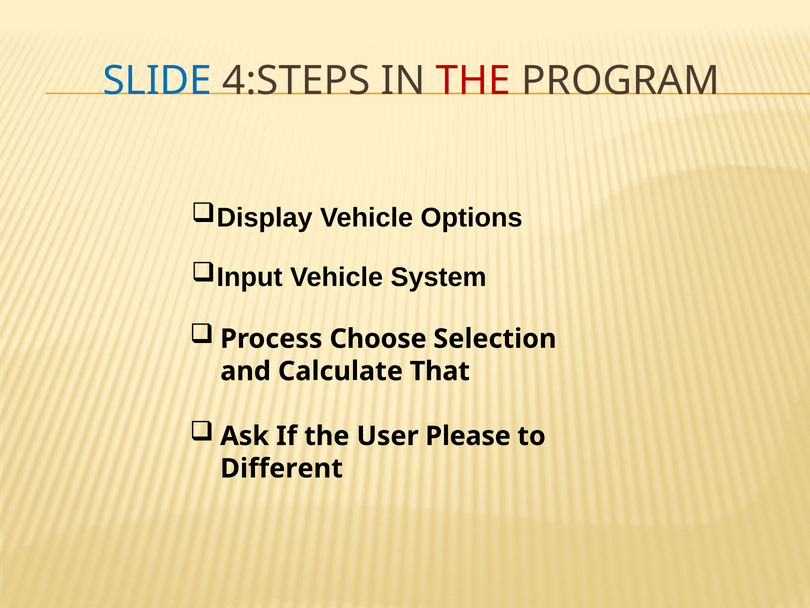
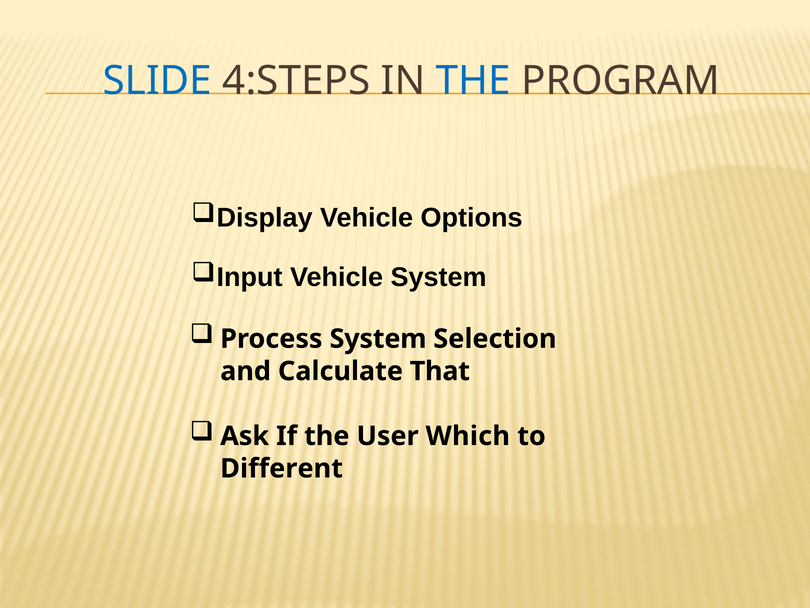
THE at (473, 81) colour: red -> blue
Process Choose: Choose -> System
Please: Please -> Which
